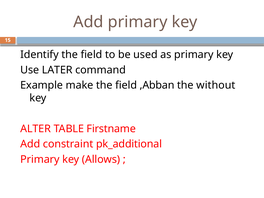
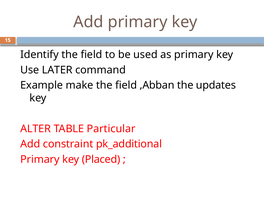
without: without -> updates
Firstname: Firstname -> Particular
Allows: Allows -> Placed
